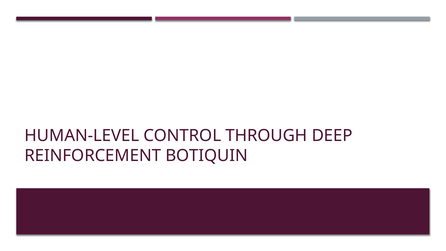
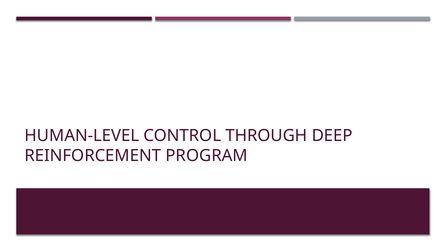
BOTIQUIN: BOTIQUIN -> PROGRAM
